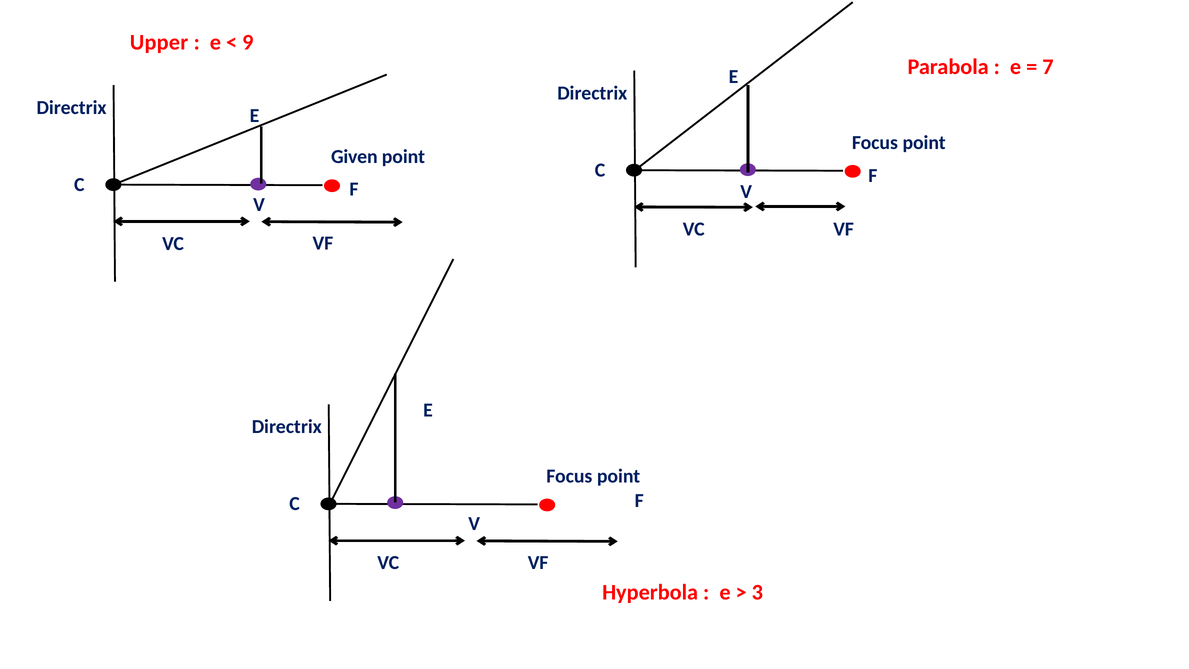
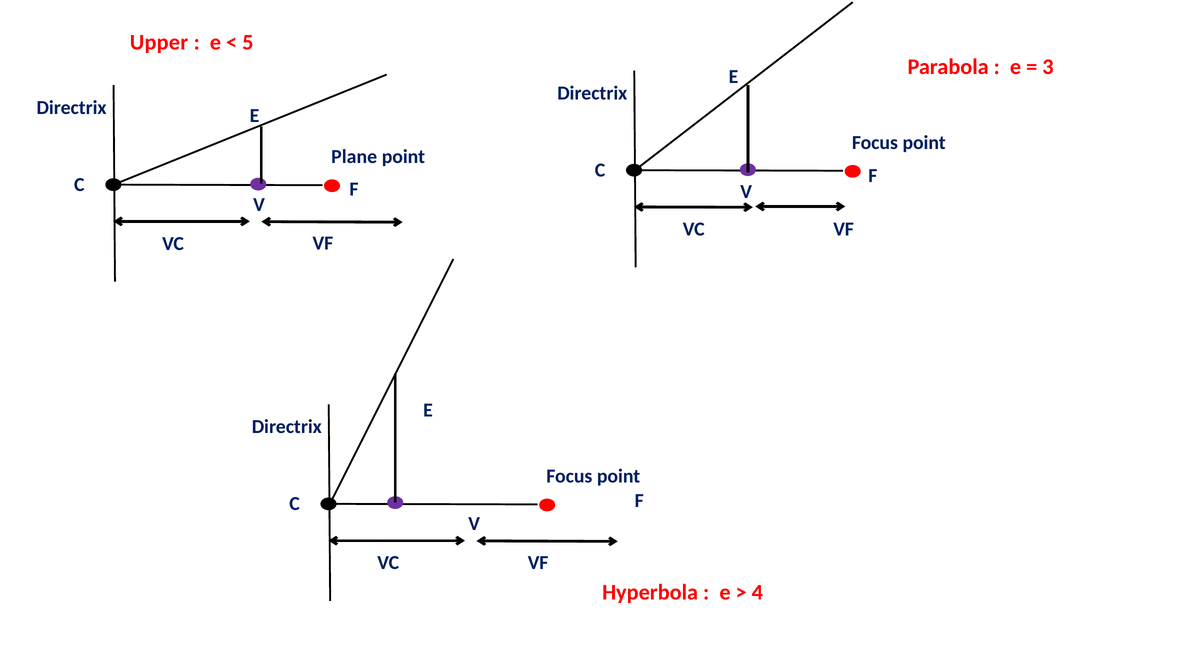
9: 9 -> 5
7: 7 -> 3
Given: Given -> Plane
3: 3 -> 4
